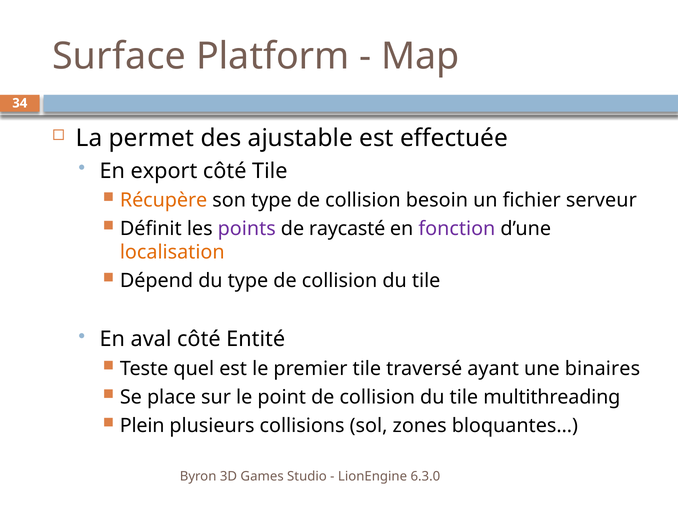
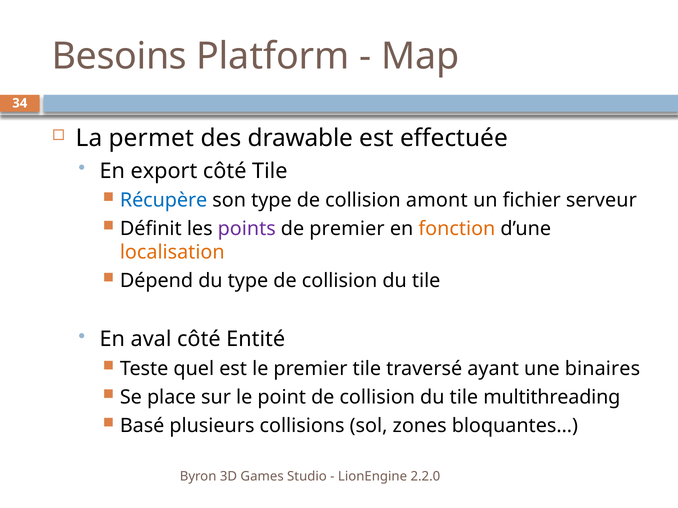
Surface: Surface -> Besoins
ajustable: ajustable -> drawable
Récupère colour: orange -> blue
besoin: besoin -> amont
de raycasté: raycasté -> premier
fonction colour: purple -> orange
Plein: Plein -> Basé
6.3.0: 6.3.0 -> 2.2.0
